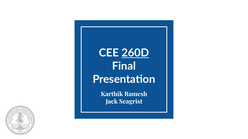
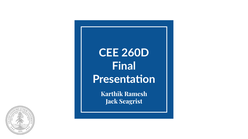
260D underline: present -> none
